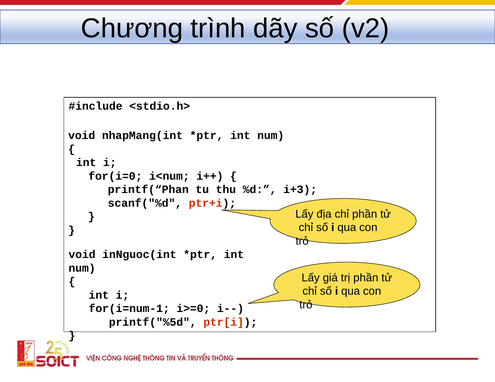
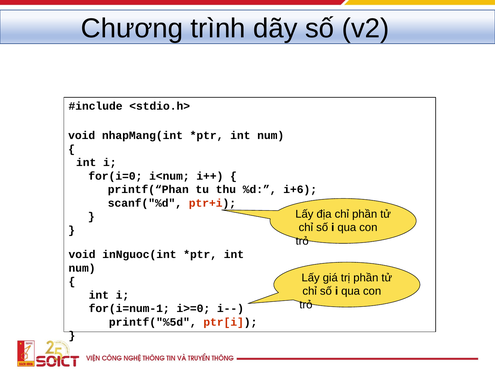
i+3: i+3 -> i+6
